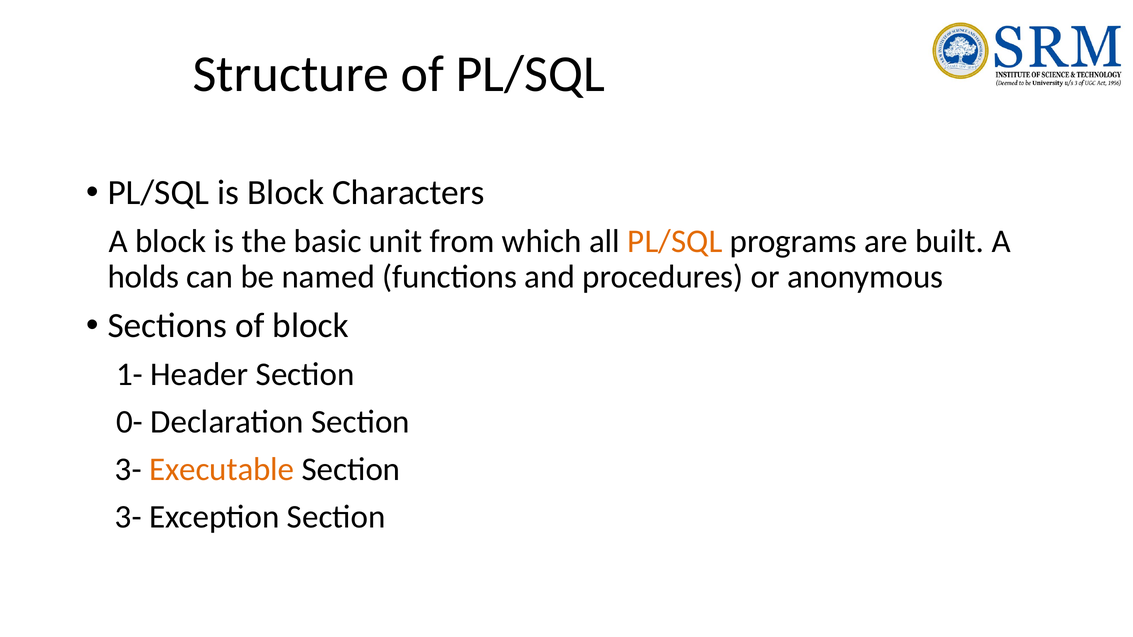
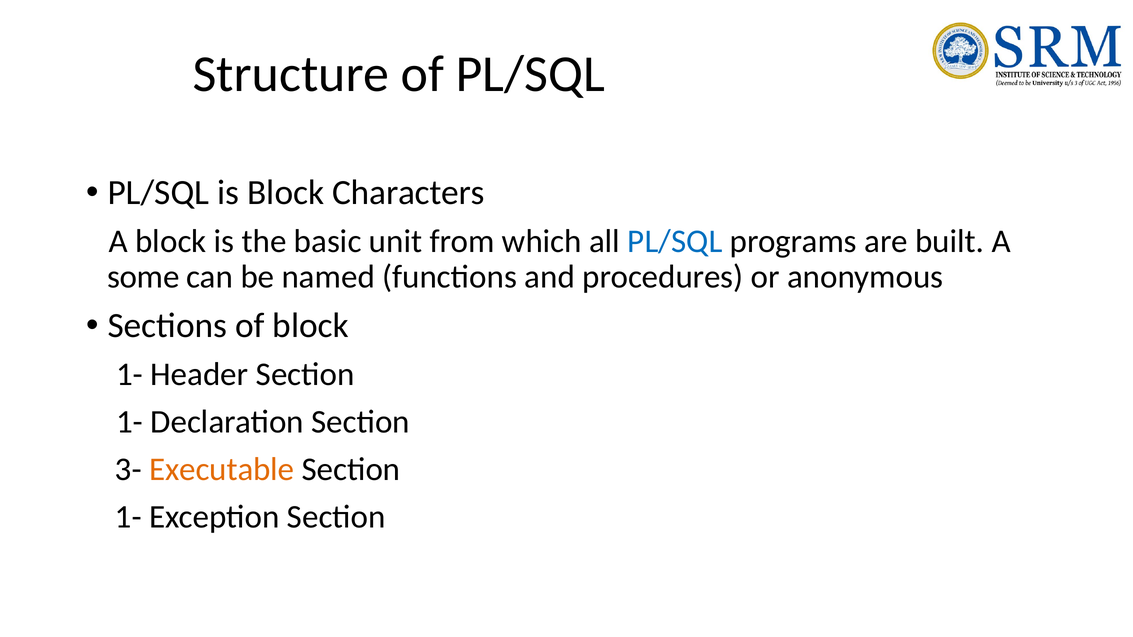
PL/SQL at (675, 242) colour: orange -> blue
holds: holds -> some
0- at (130, 422): 0- -> 1-
3- at (128, 517): 3- -> 1-
